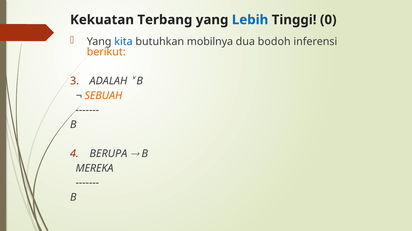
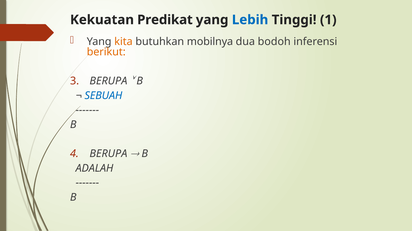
Terbang: Terbang -> Predikat
0: 0 -> 1
kita colour: blue -> orange
ADALAH at (108, 81): ADALAH -> BERUPA
SEBUAH colour: orange -> blue
MEREKA: MEREKA -> ADALAH
